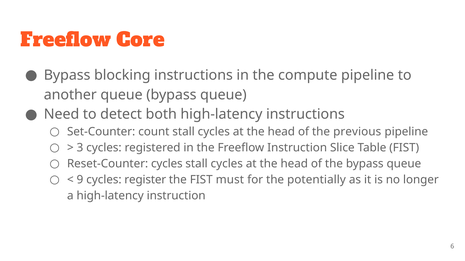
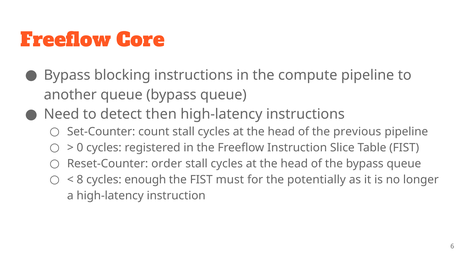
both: both -> then
3: 3 -> 0
Reset-Counter cycles: cycles -> order
9: 9 -> 8
register: register -> enough
